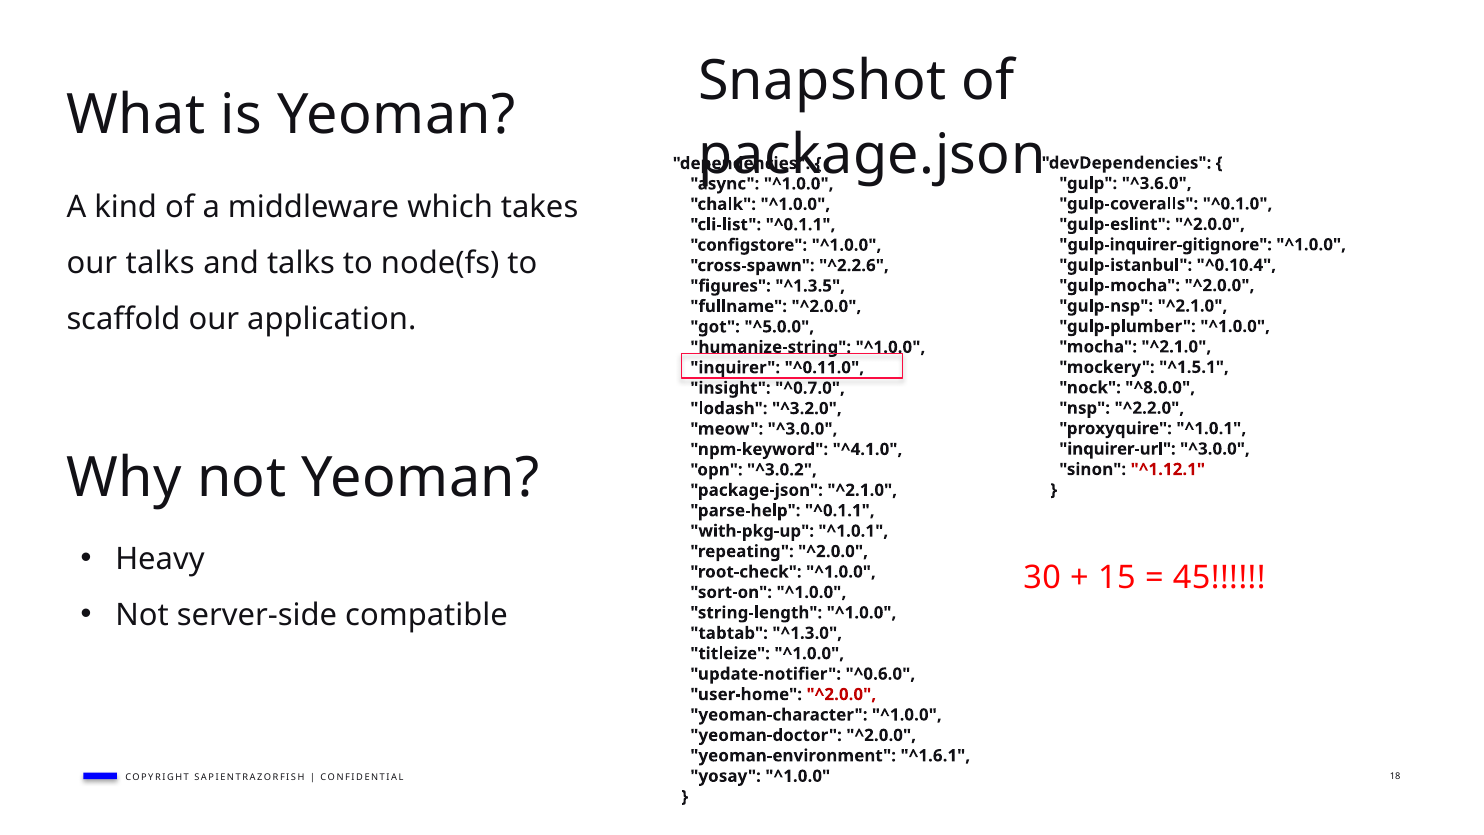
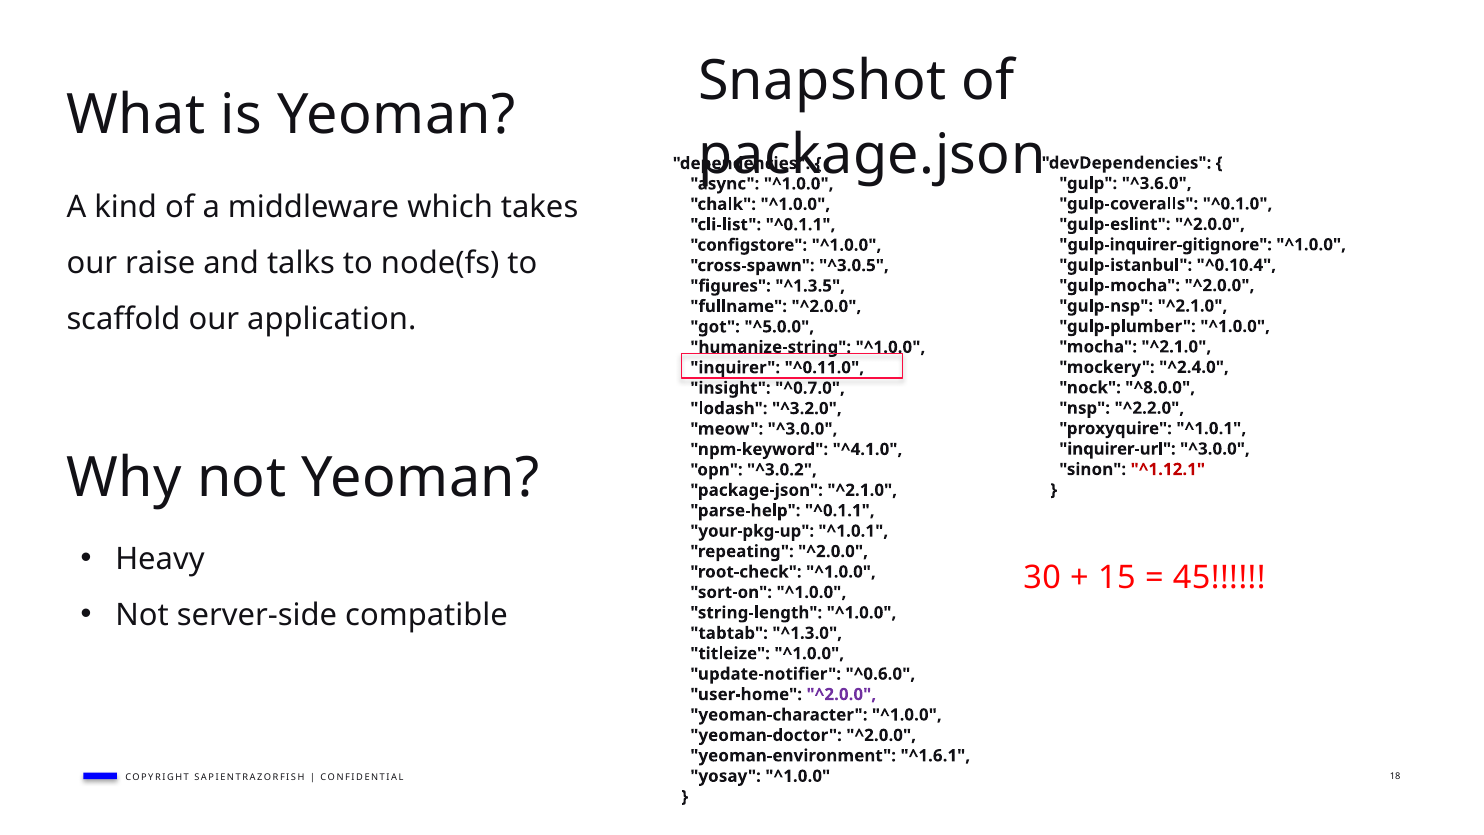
our talks: talks -> raise
^2.2.6: ^2.2.6 -> ^3.0.5
^1.5.1: ^1.5.1 -> ^2.4.0
with-pkg-up: with-pkg-up -> your-pkg-up
^2.0.0 at (841, 694) colour: red -> purple
